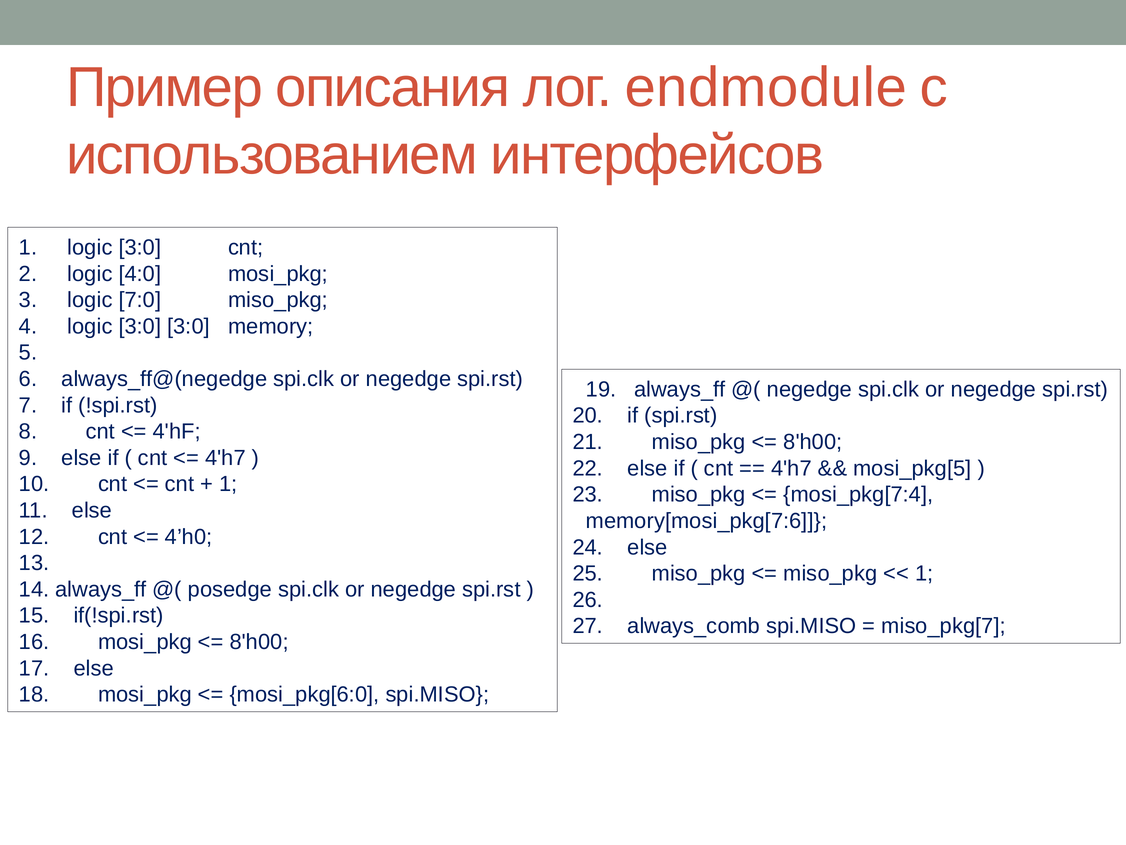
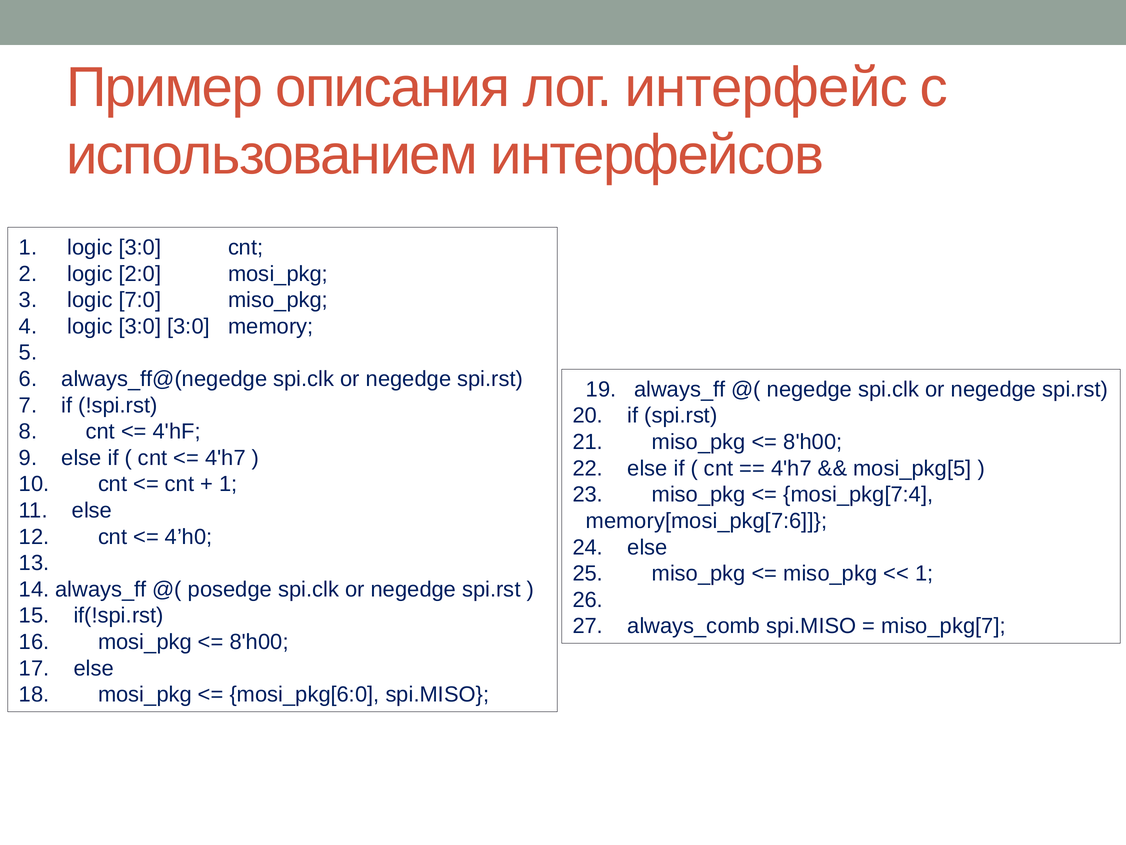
endmodule: endmodule -> интерфейс
4:0: 4:0 -> 2:0
